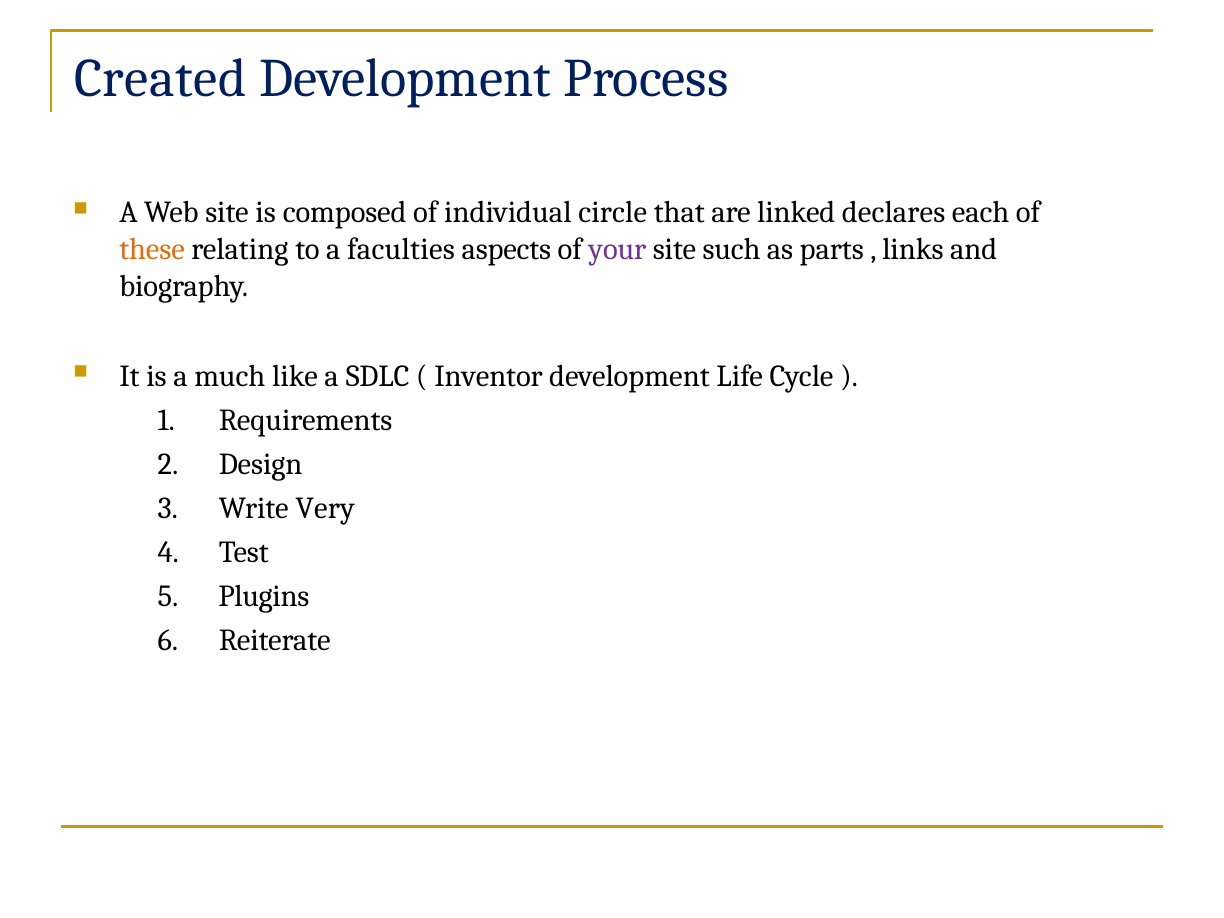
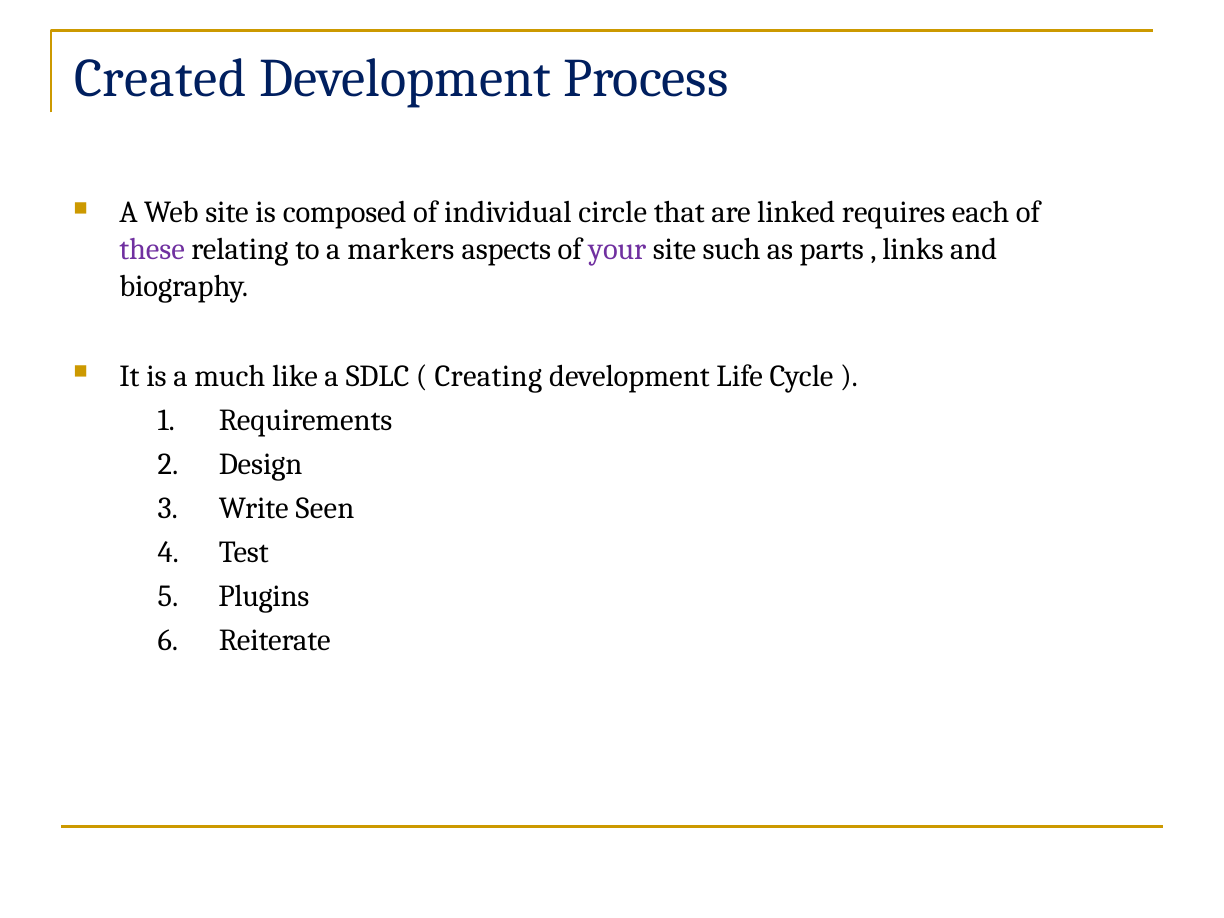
declares: declares -> requires
these colour: orange -> purple
faculties: faculties -> markers
Inventor: Inventor -> Creating
Very: Very -> Seen
